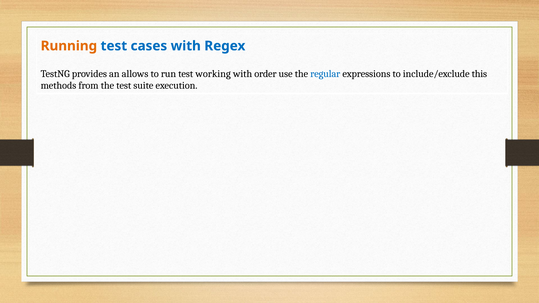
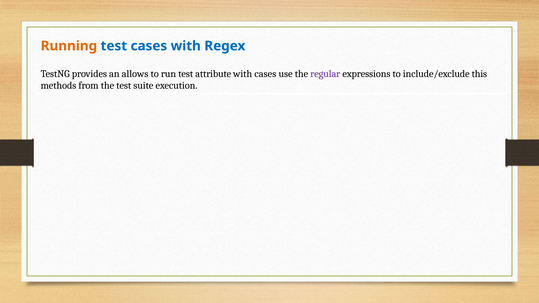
working: working -> attribute
with order: order -> cases
regular colour: blue -> purple
